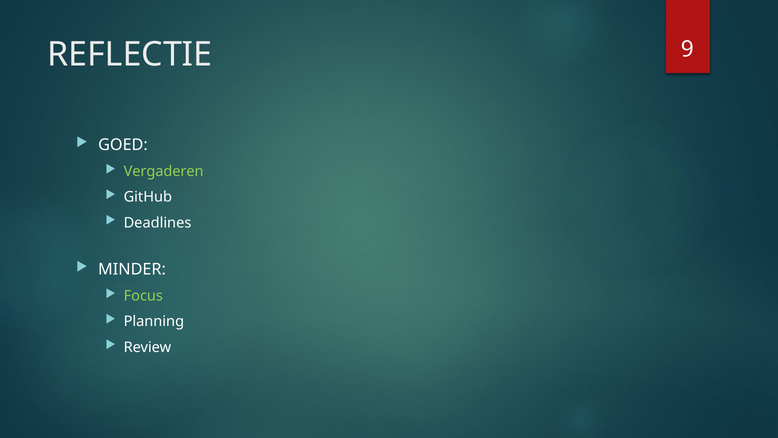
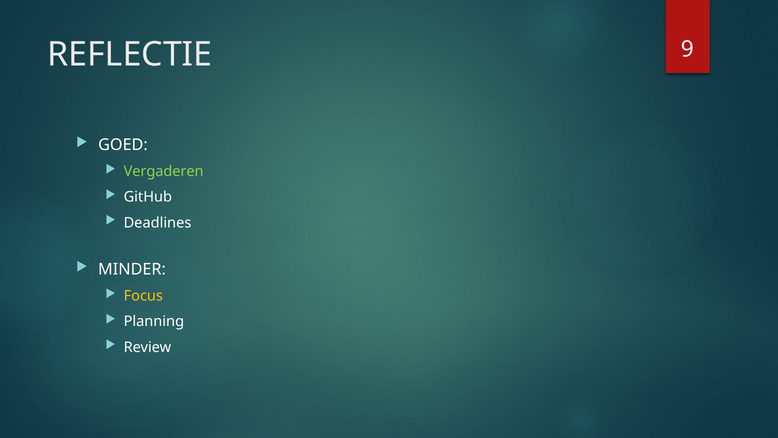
Focus colour: light green -> yellow
